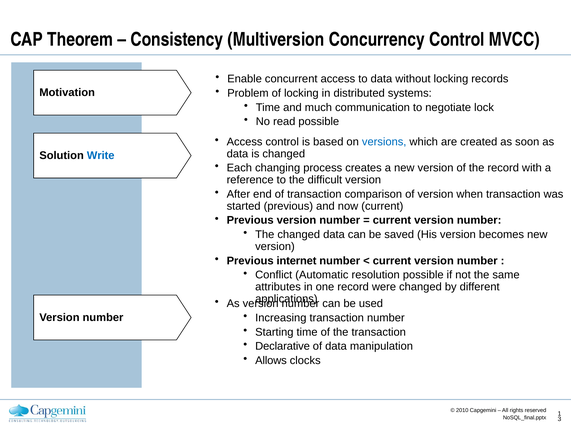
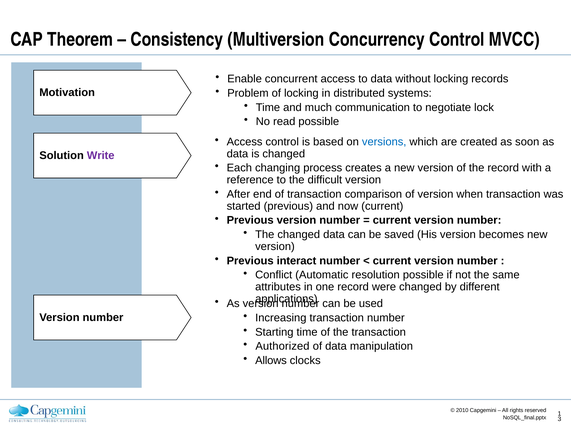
Write colour: blue -> purple
internet: internet -> interact
Declarative: Declarative -> Authorized
